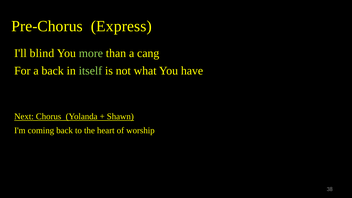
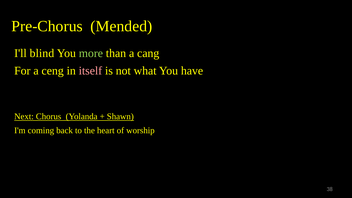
Express: Express -> Mended
a back: back -> ceng
itself colour: light green -> pink
